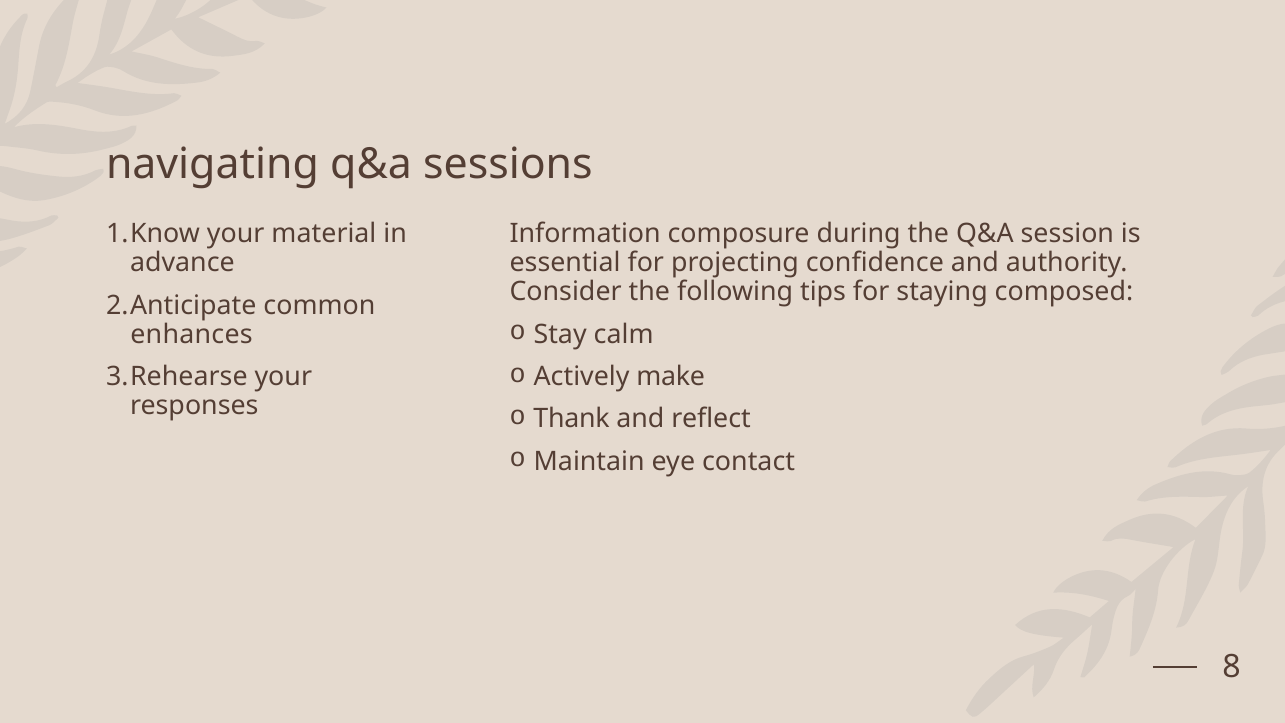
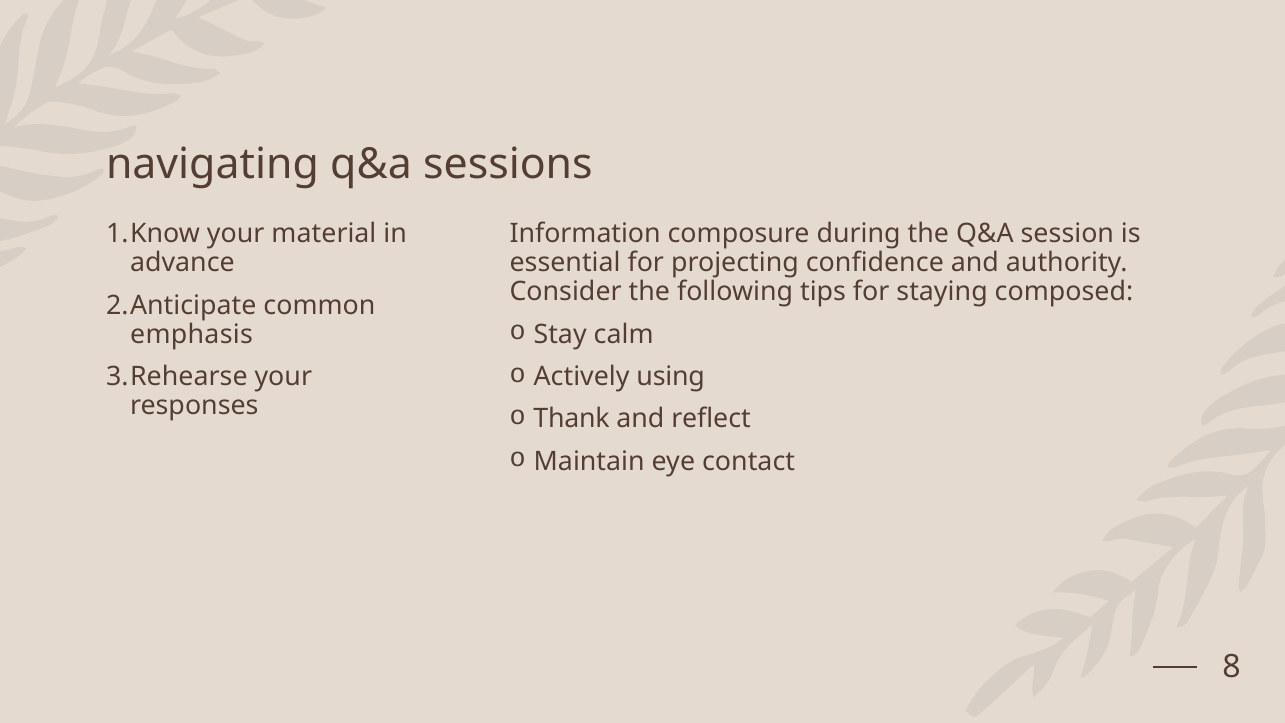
enhances: enhances -> emphasis
make: make -> using
